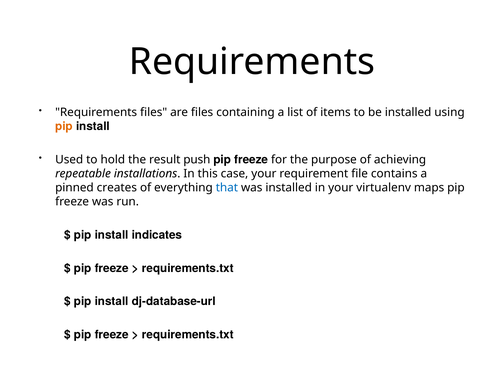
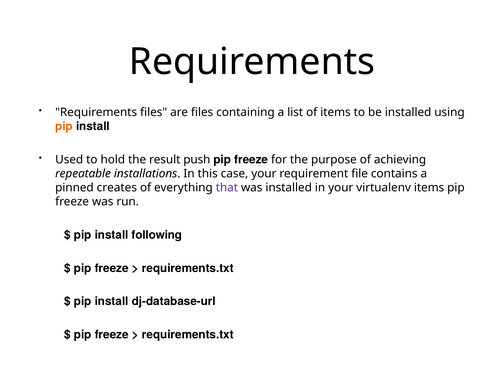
that colour: blue -> purple
virtualenv maps: maps -> items
indicates: indicates -> following
